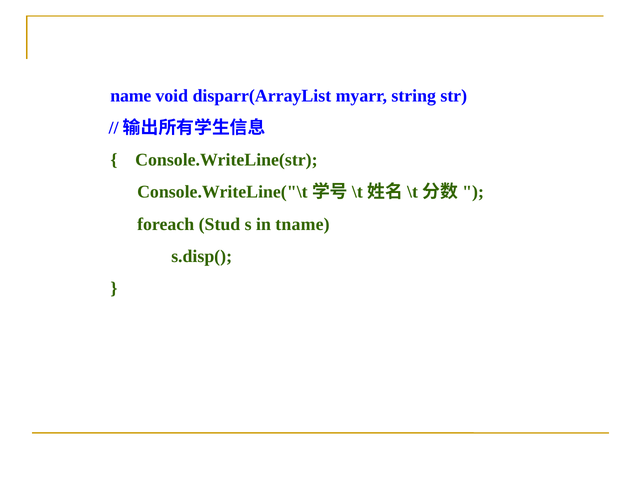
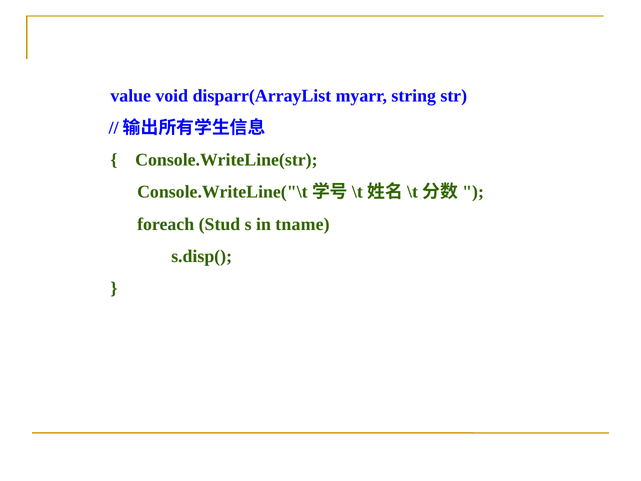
name: name -> value
